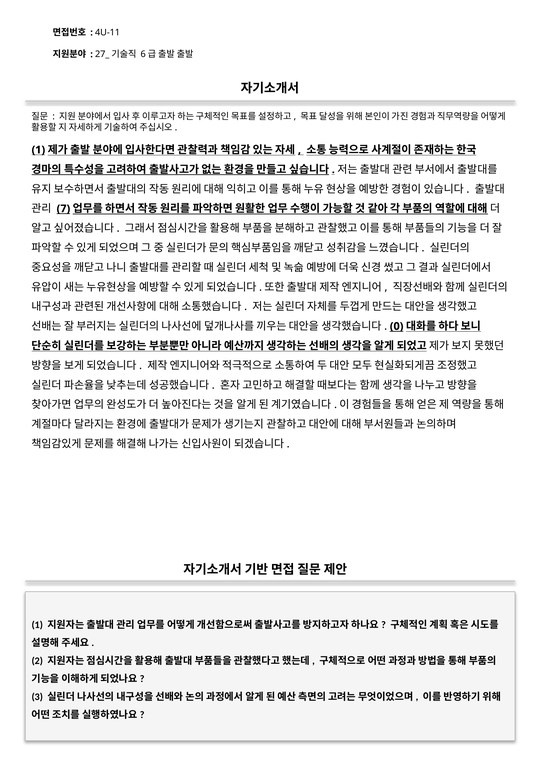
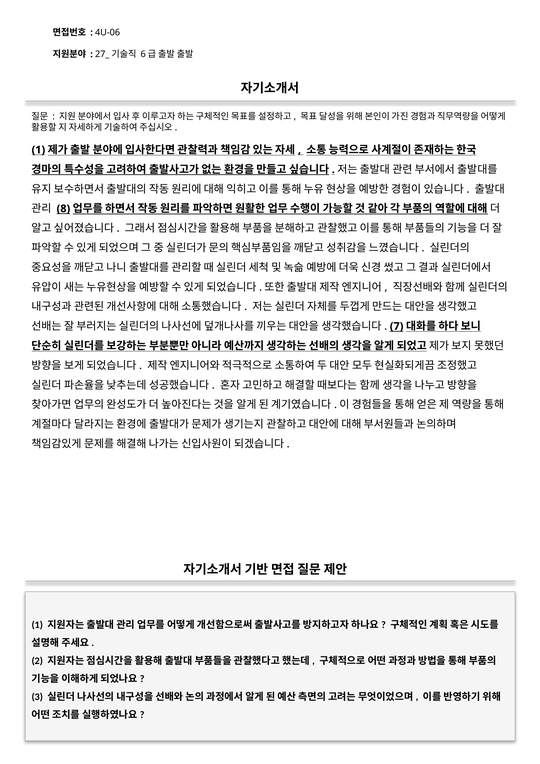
4U-11: 4U-11 -> 4U-06
7: 7 -> 8
0: 0 -> 7
